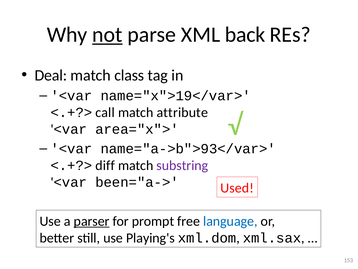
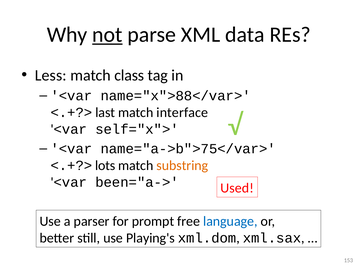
back: back -> data
Deal: Deal -> Less
name="x">19</var>: name="x">19</var> -> name="x">88</var>
call: call -> last
attribute: attribute -> interface
area="x">: area="x"> -> self="x">
name="a->b">93</var>: name="a->b">93</var> -> name="a->b">75</var>
diff: diff -> lots
substring colour: purple -> orange
parser underline: present -> none
